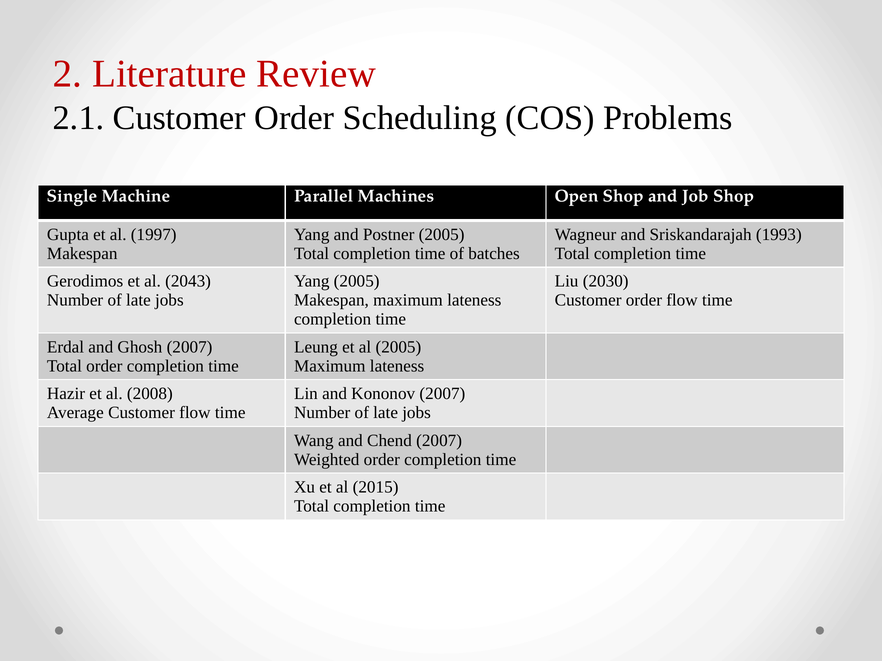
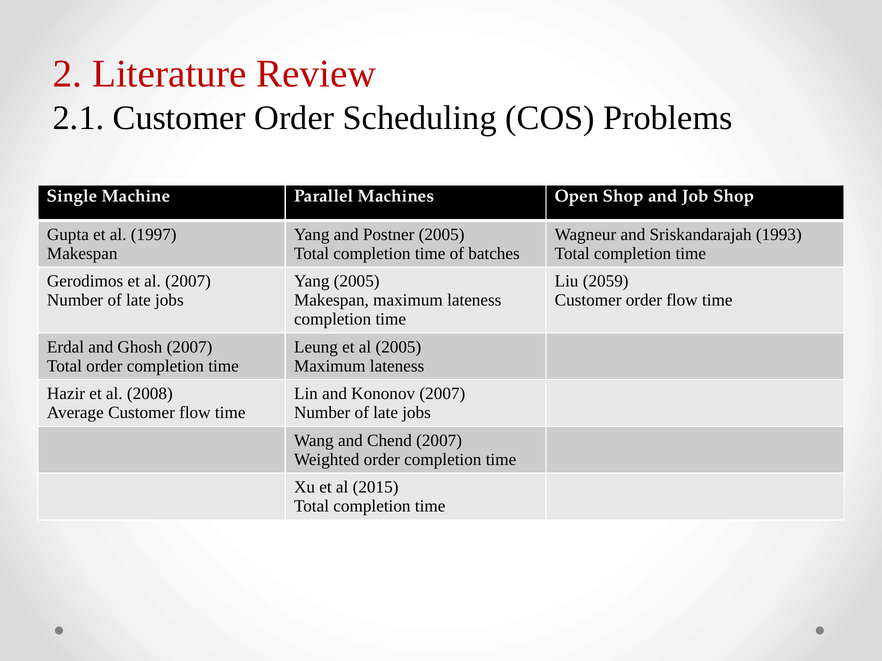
al 2043: 2043 -> 2007
2030: 2030 -> 2059
